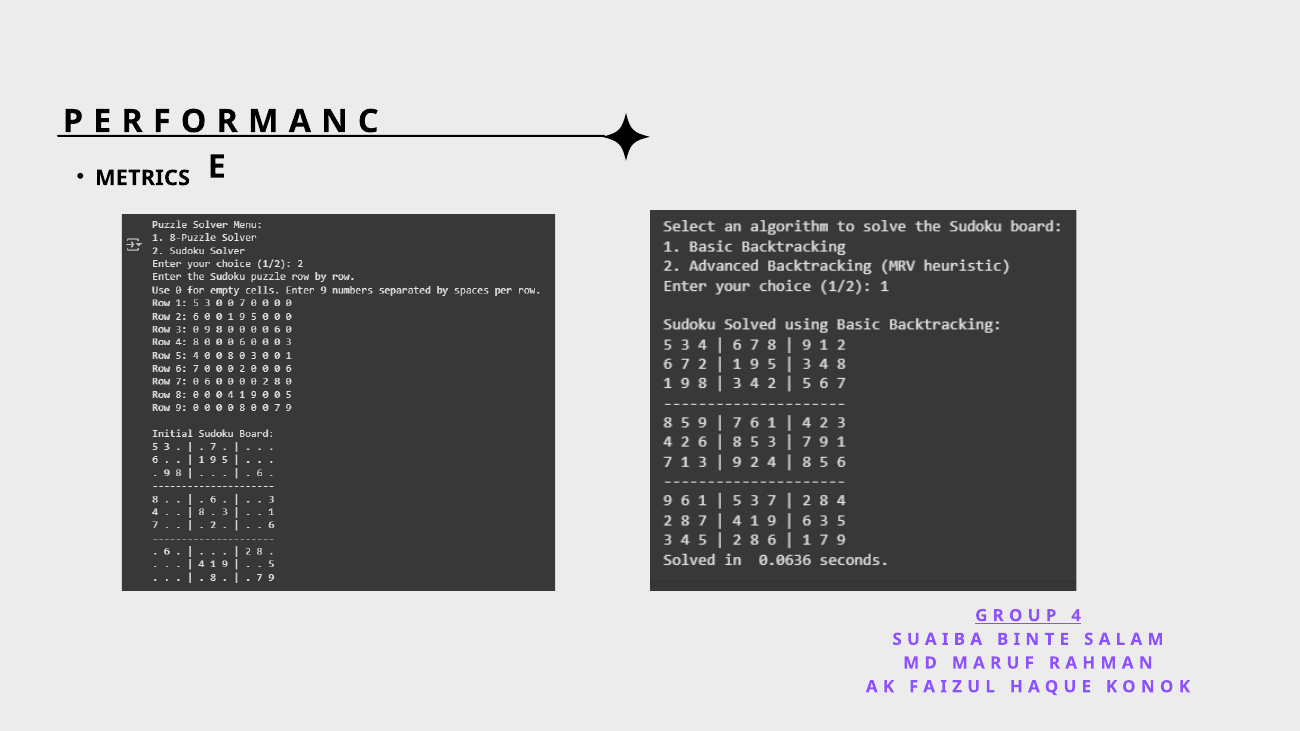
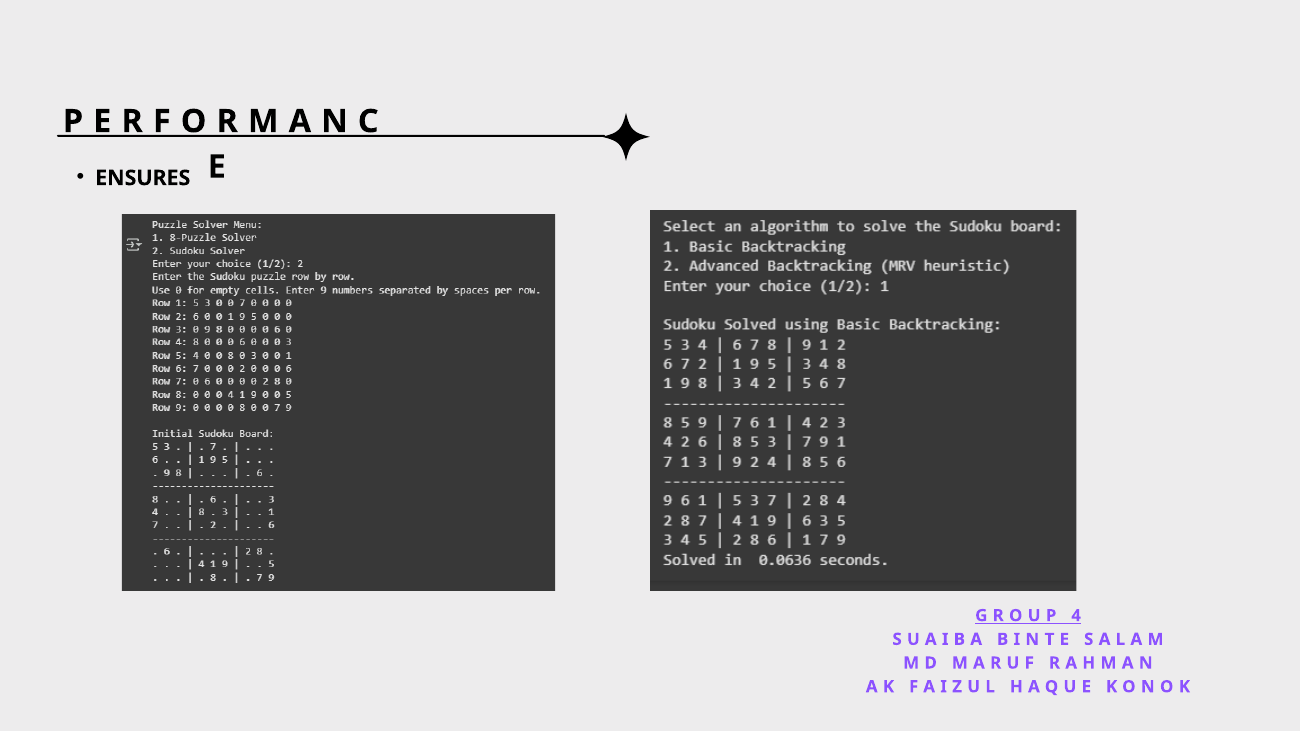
METRICS: METRICS -> ENSURES
